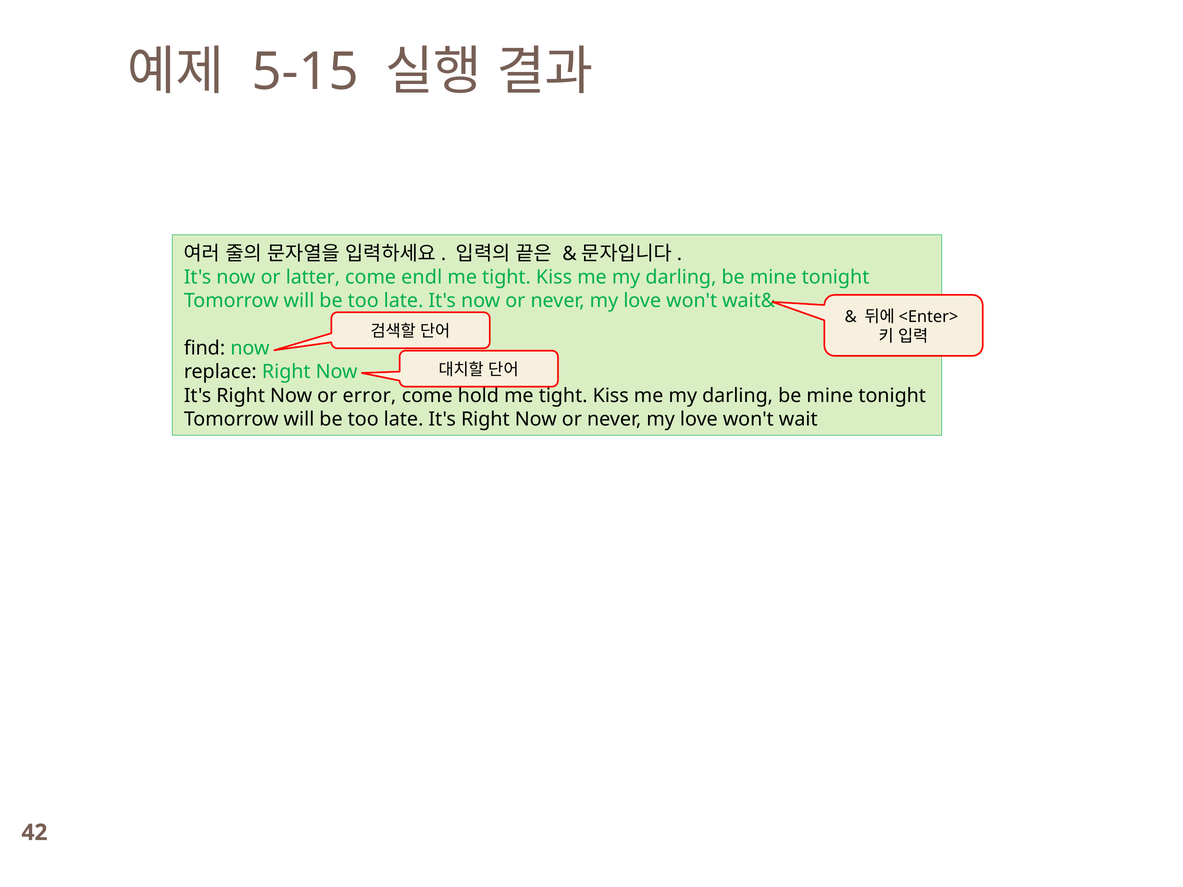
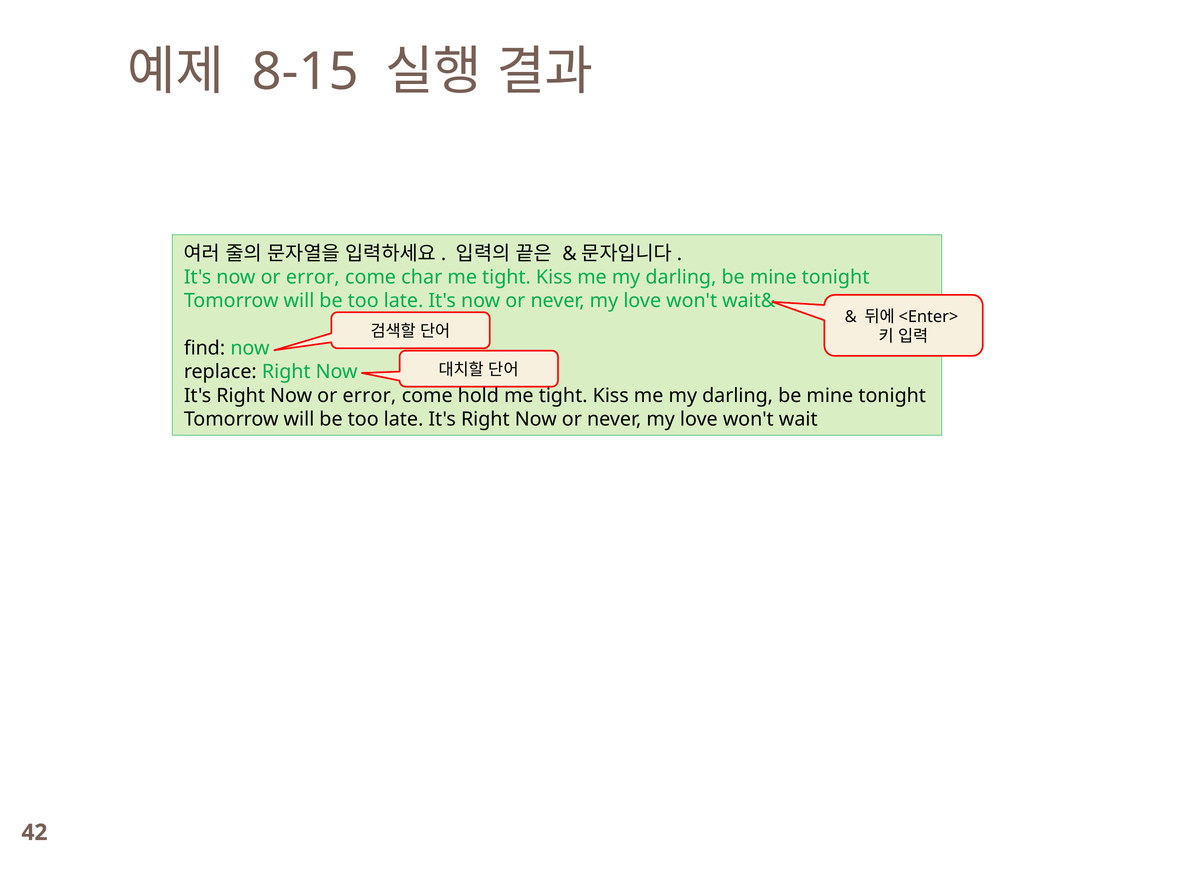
5-15: 5-15 -> 8-15
It's now or latter: latter -> error
endl: endl -> char
